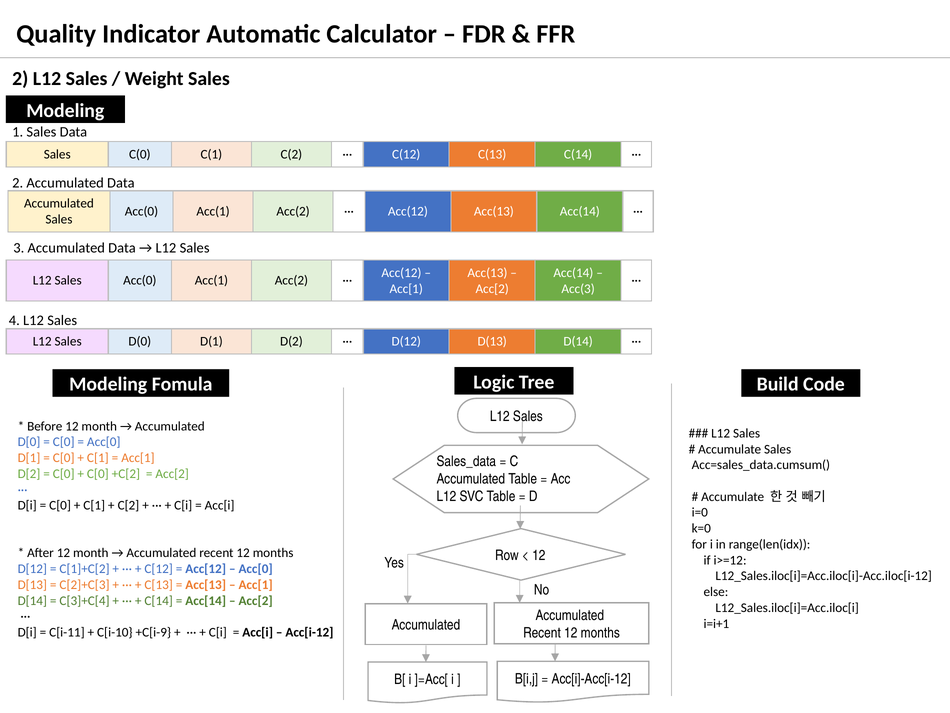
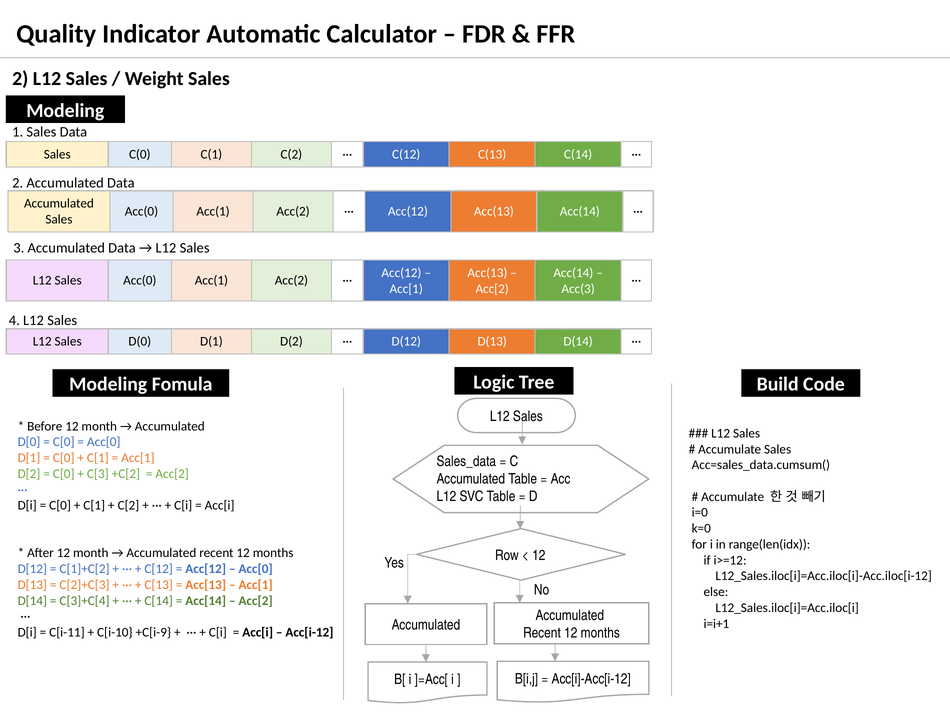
C[0 at (98, 473): C[0 -> C[3
